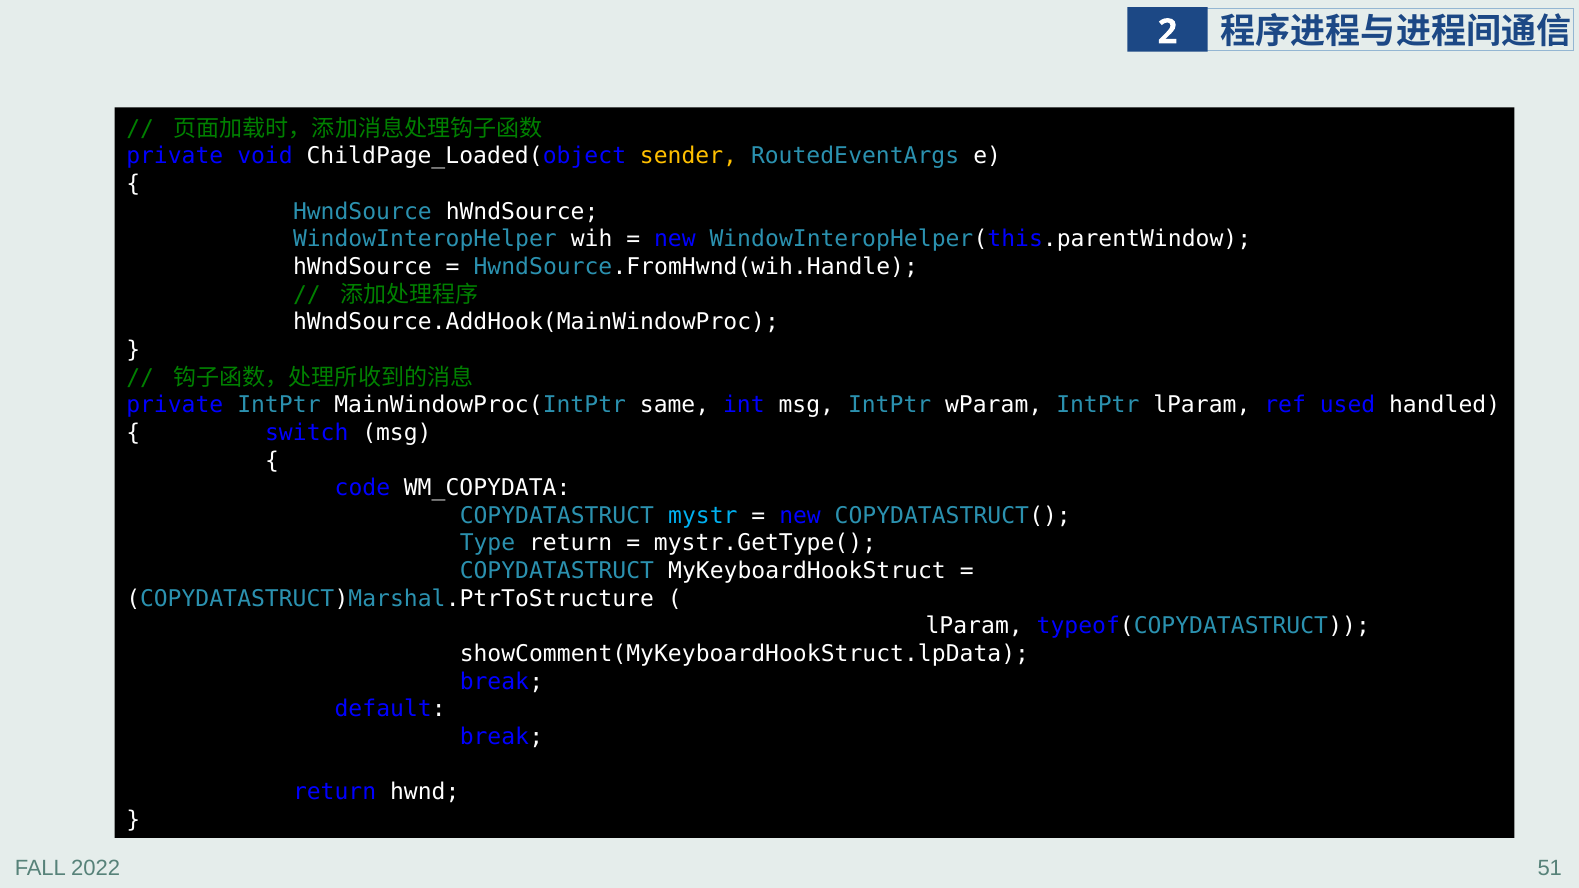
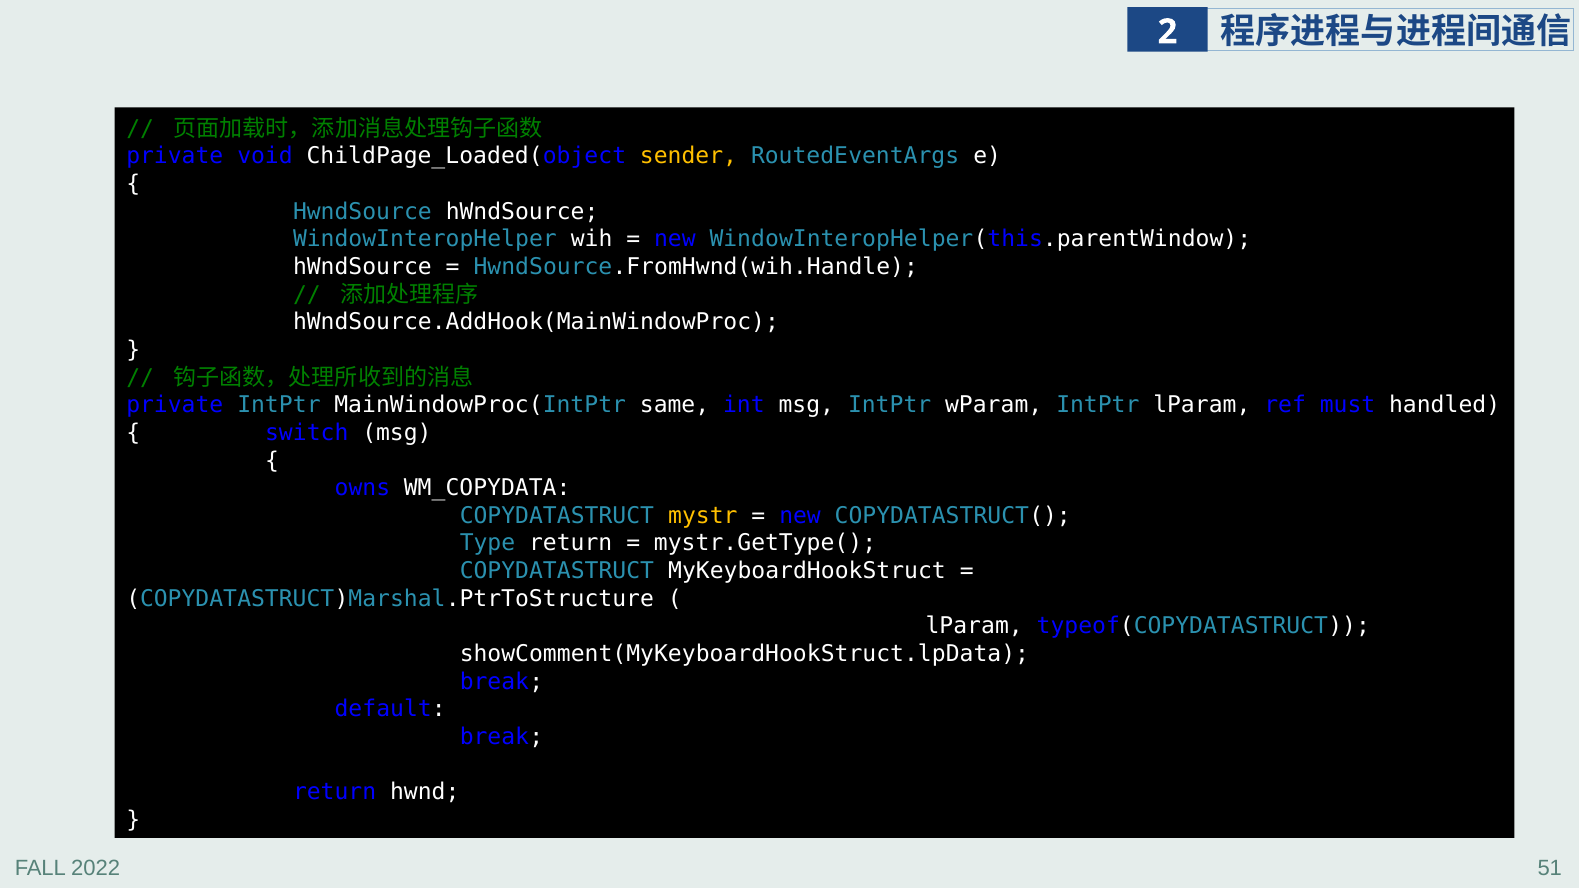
used: used -> must
code: code -> owns
mystr colour: light blue -> yellow
